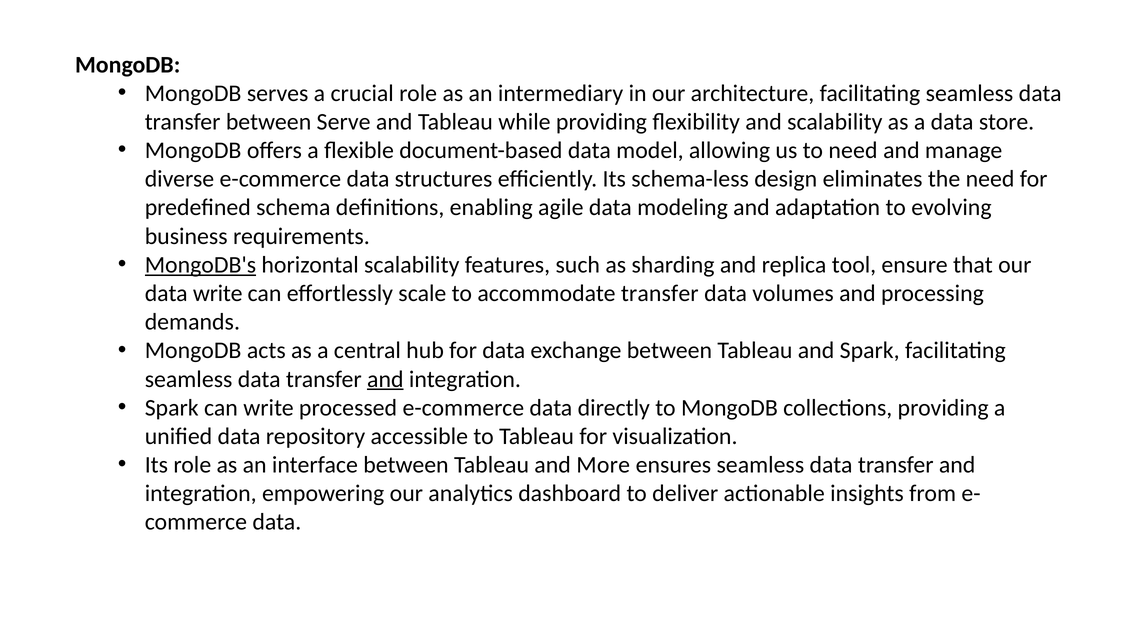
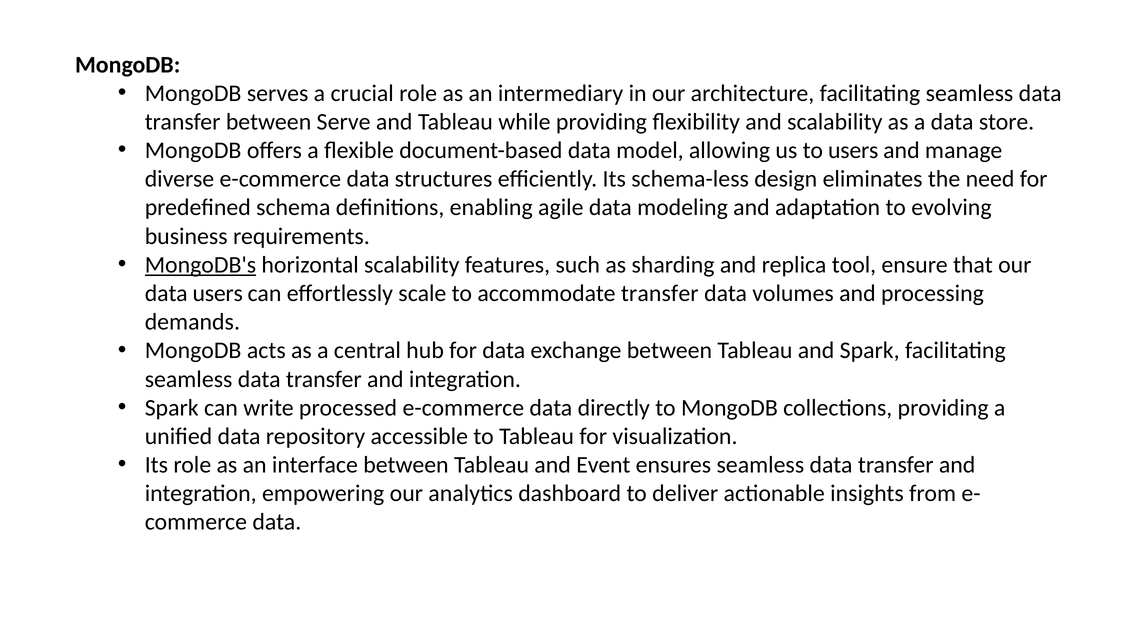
to need: need -> users
data write: write -> users
and at (385, 379) underline: present -> none
More: More -> Event
